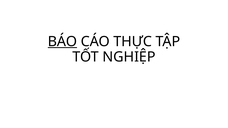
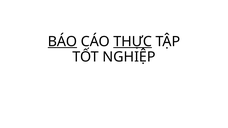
THỰC underline: none -> present
